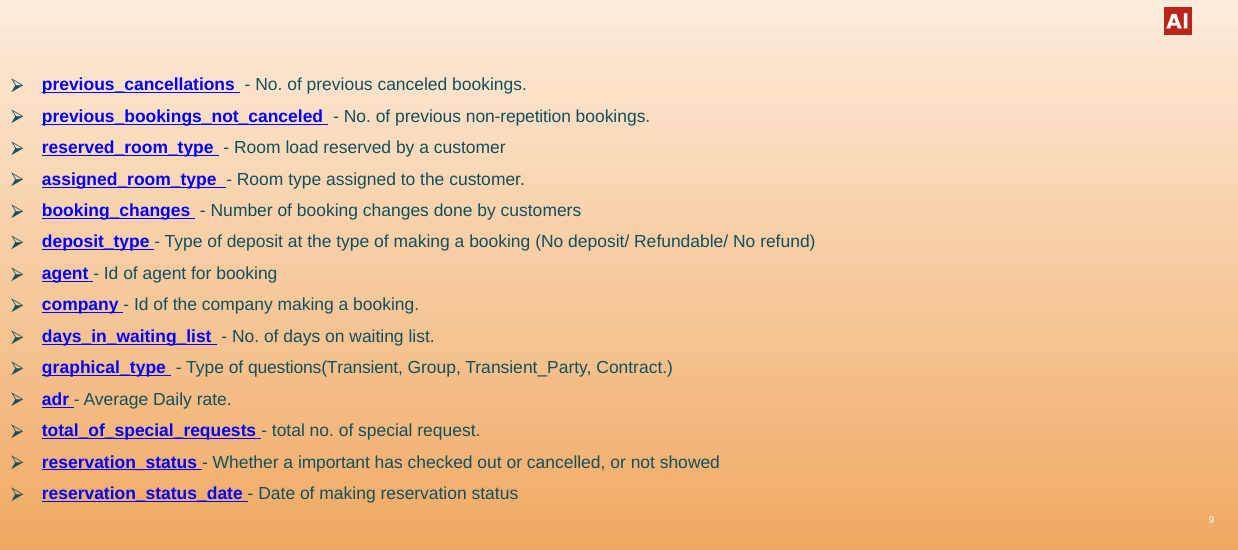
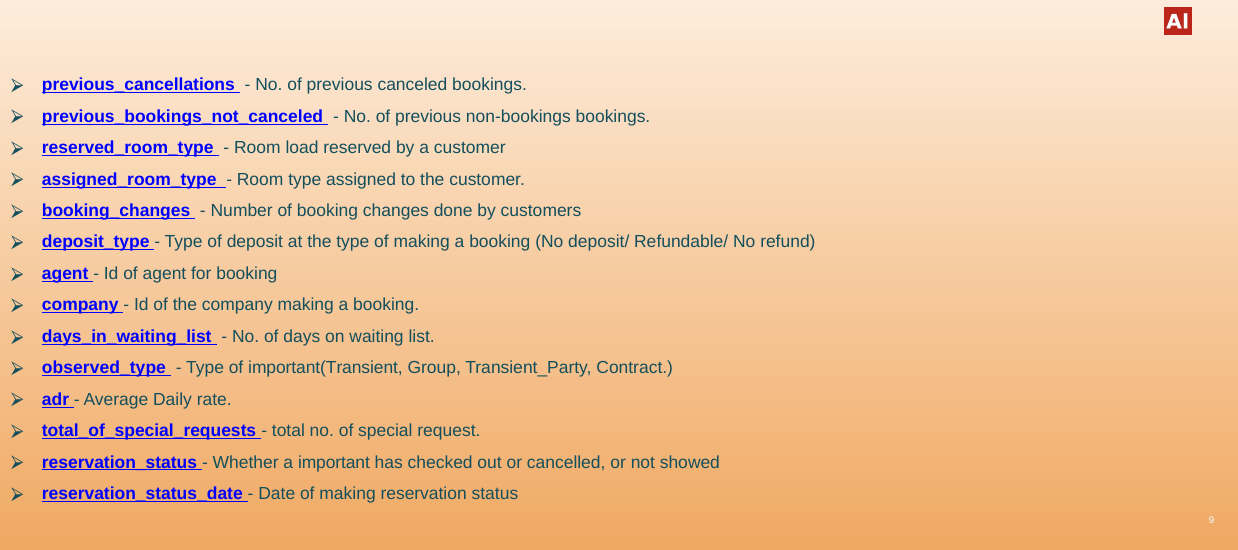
non-repetition: non-repetition -> non-bookings
graphical_type: graphical_type -> observed_type
questions(Transient: questions(Transient -> important(Transient
